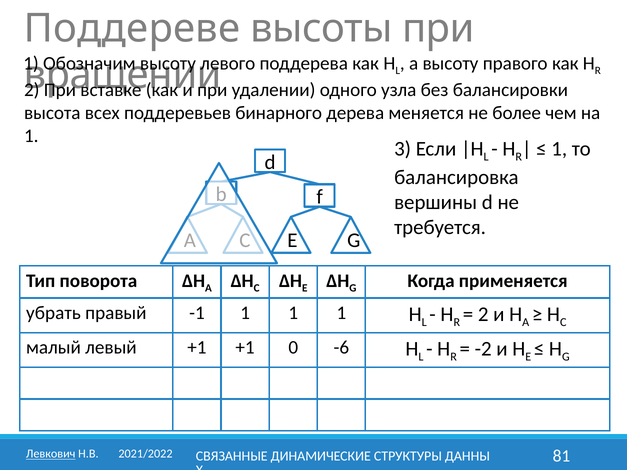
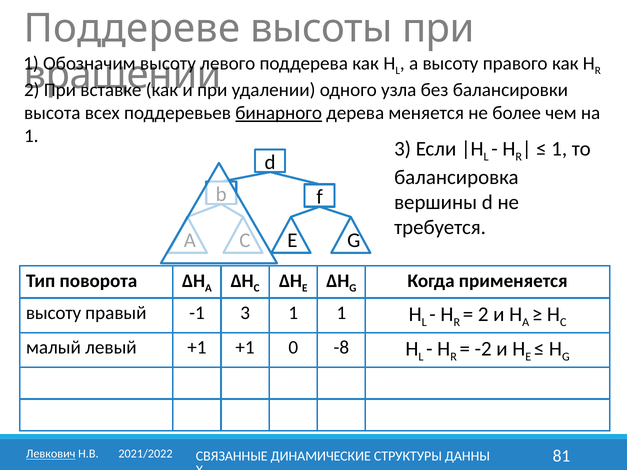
бинарного underline: none -> present
убрать at (53, 313): убрать -> высоту
-1 1: 1 -> 3
-6: -6 -> -8
